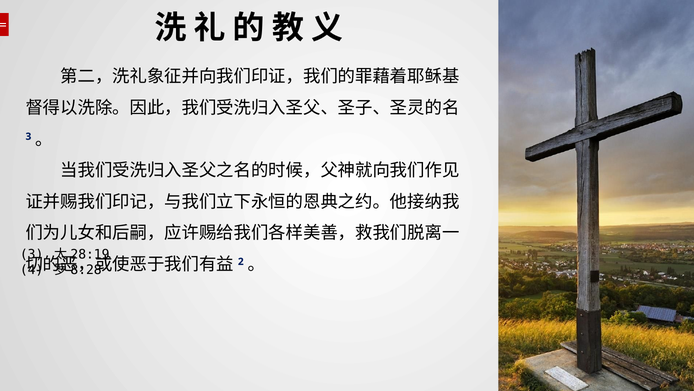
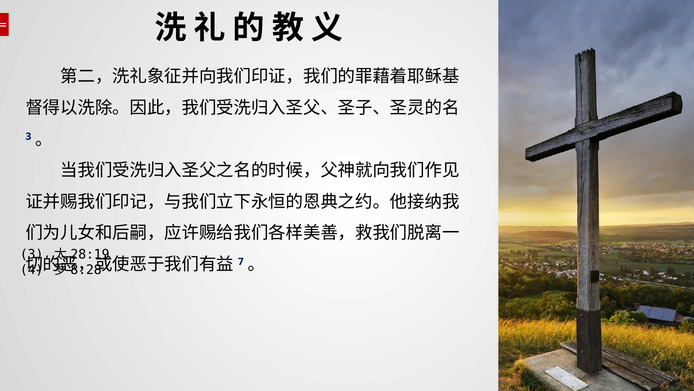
2: 2 -> 7
